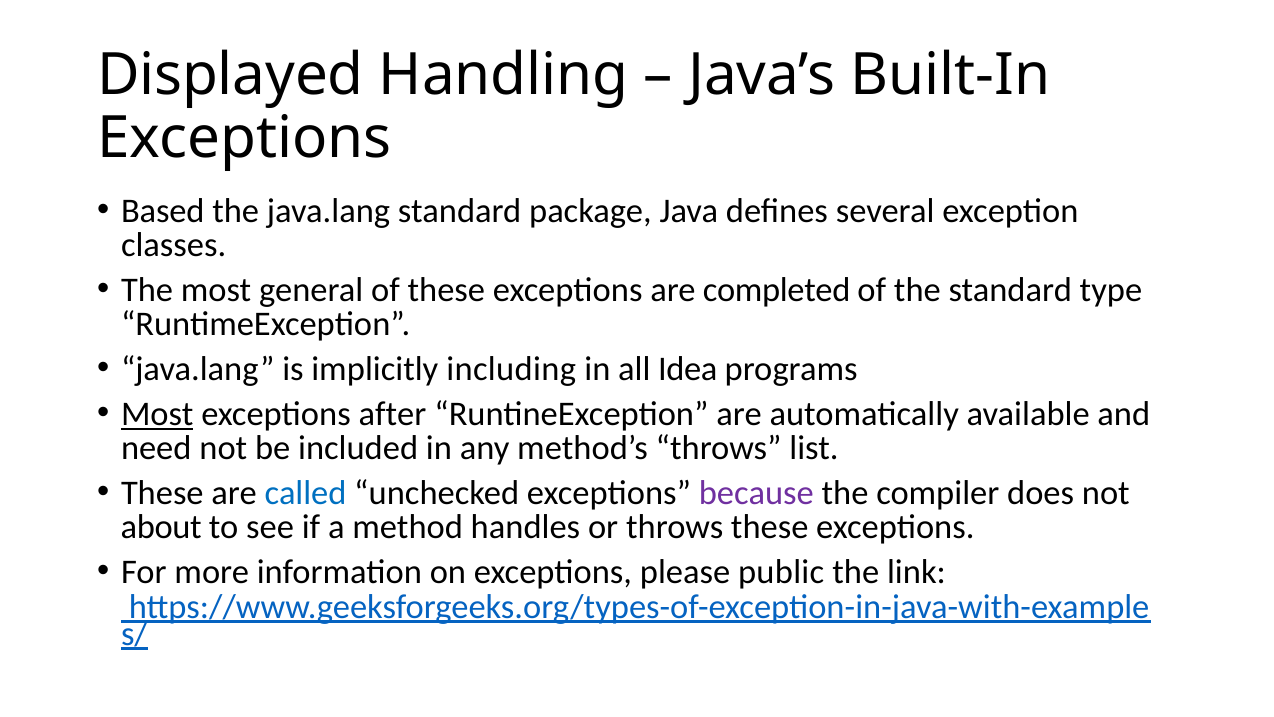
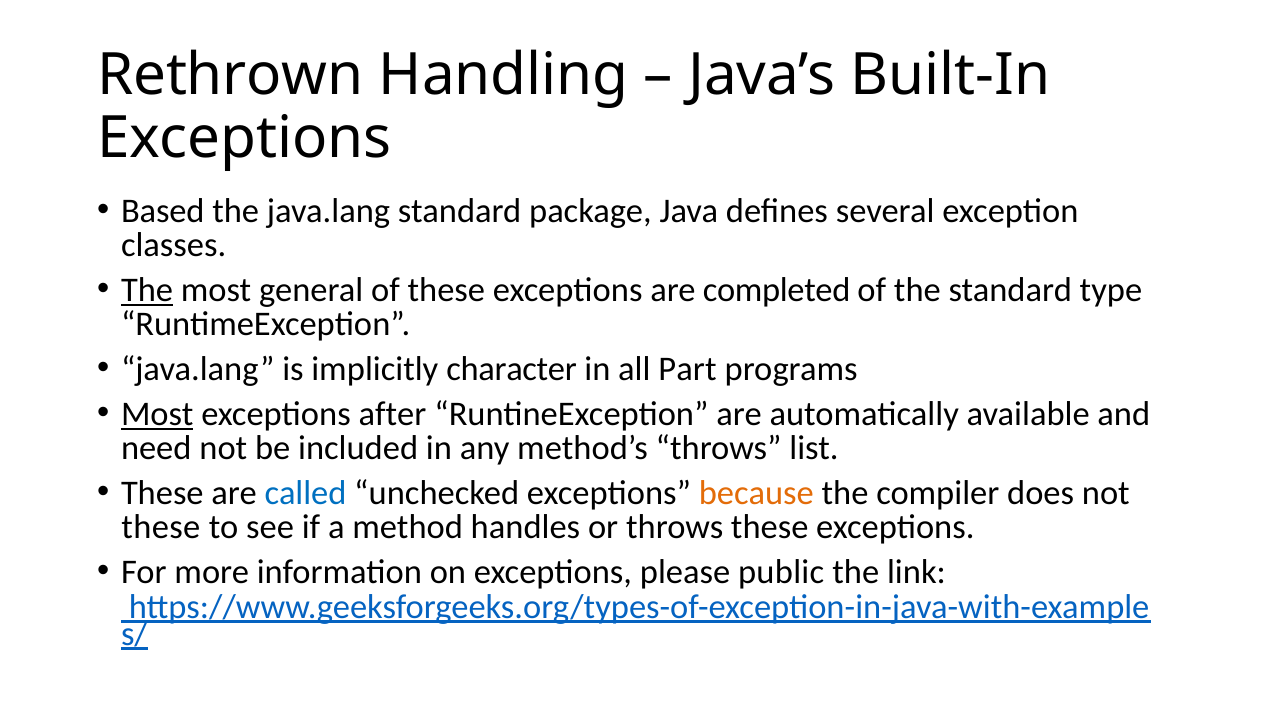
Displayed: Displayed -> Rethrown
The at (147, 290) underline: none -> present
including: including -> character
Idea: Idea -> Part
because colour: purple -> orange
about at (161, 527): about -> these
